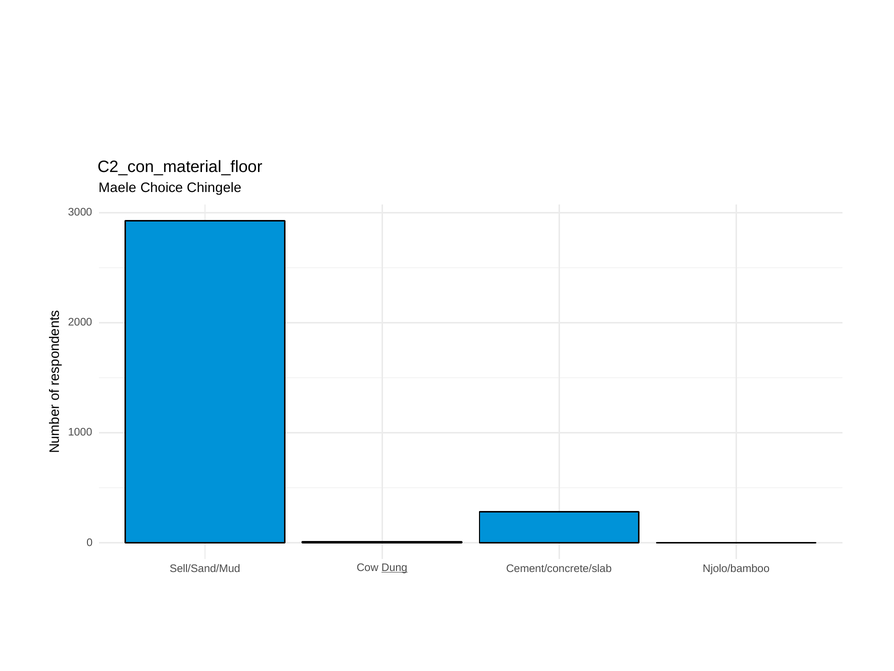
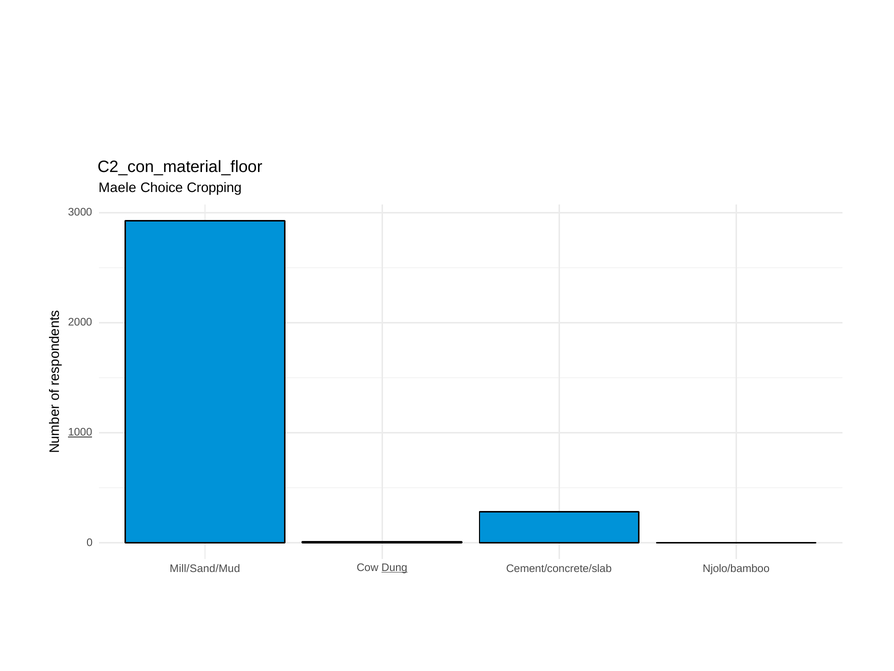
Chingele: Chingele -> Cropping
1000 underline: none -> present
Sell/Sand/Mud: Sell/Sand/Mud -> Mill/Sand/Mud
